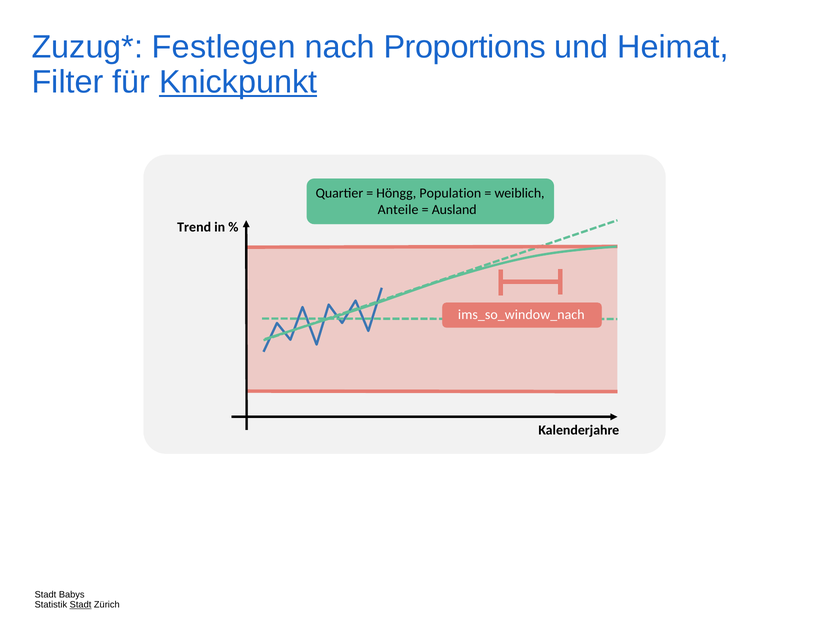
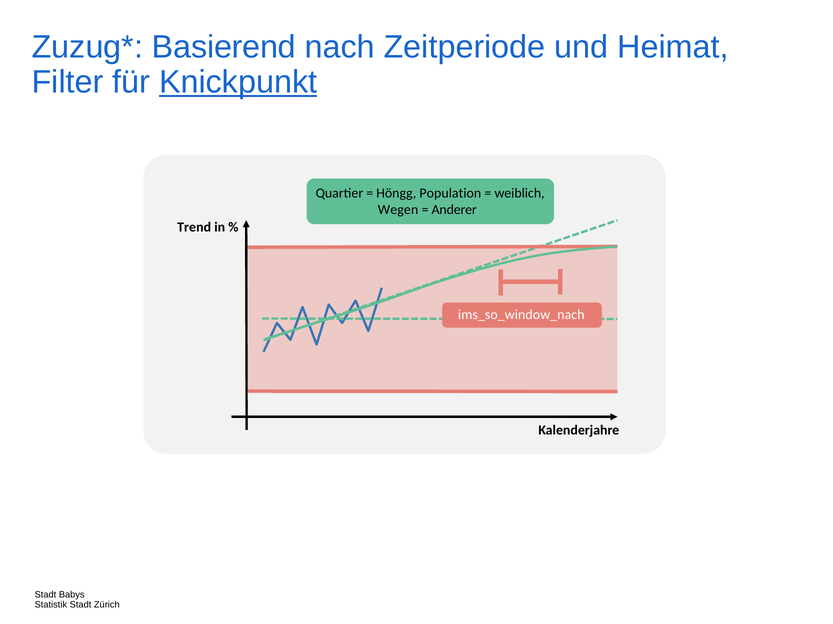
Festlegen: Festlegen -> Basierend
Proportions: Proportions -> Zeitperiode
Anteile: Anteile -> Wegen
Ausland: Ausland -> Anderer
Stadt at (81, 605) underline: present -> none
